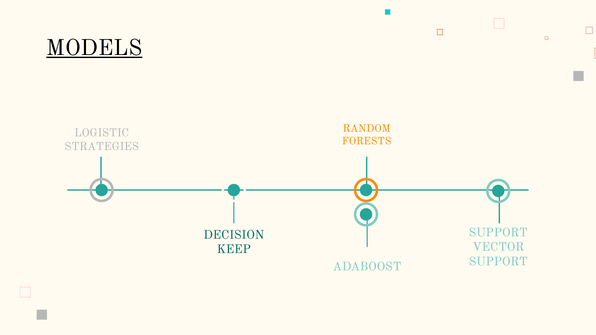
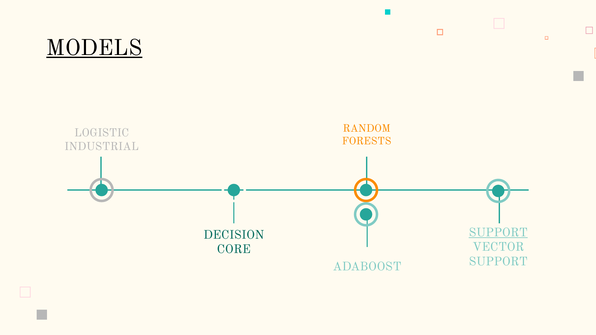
STRATEGIES: STRATEGIES -> INDUSTRIAL
SUPPORT at (498, 233) underline: none -> present
KEEP: KEEP -> CORE
